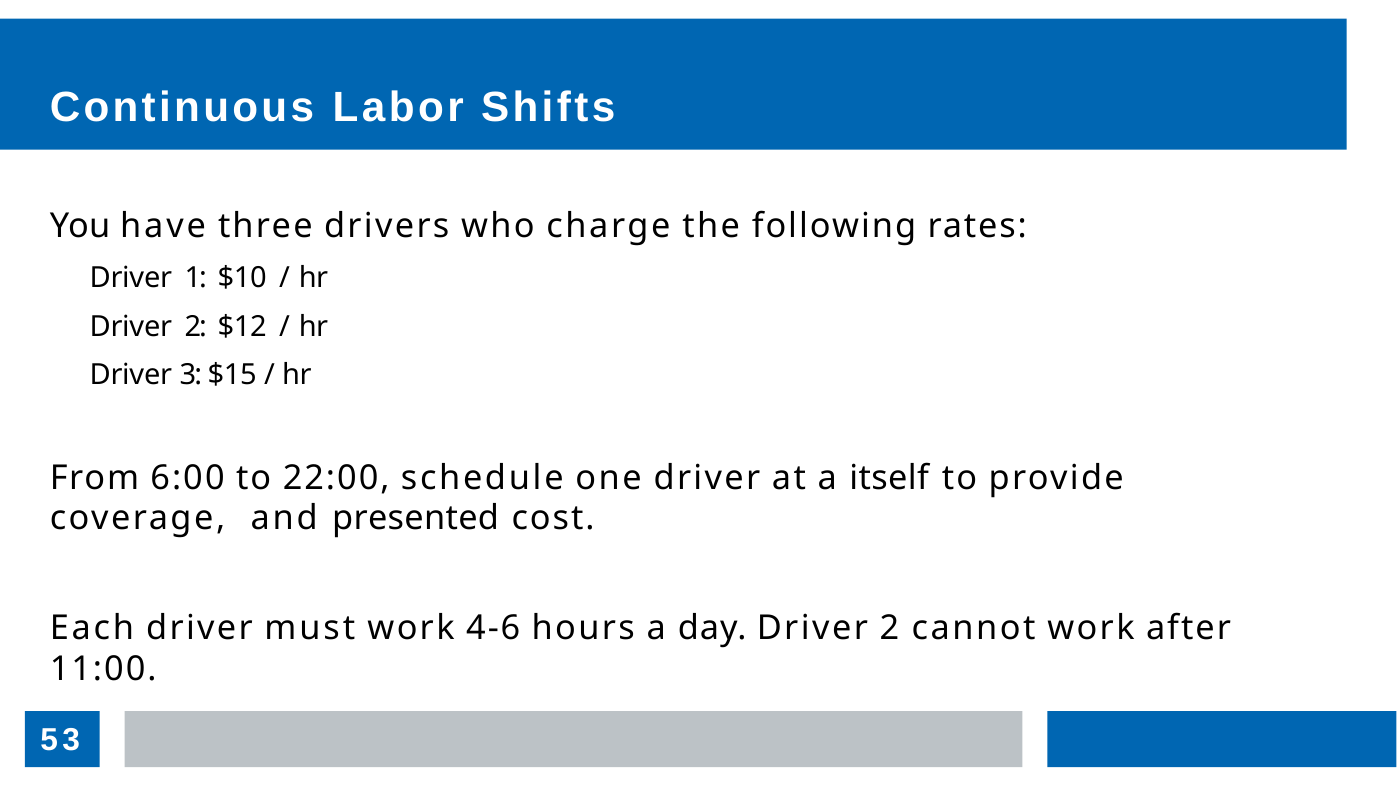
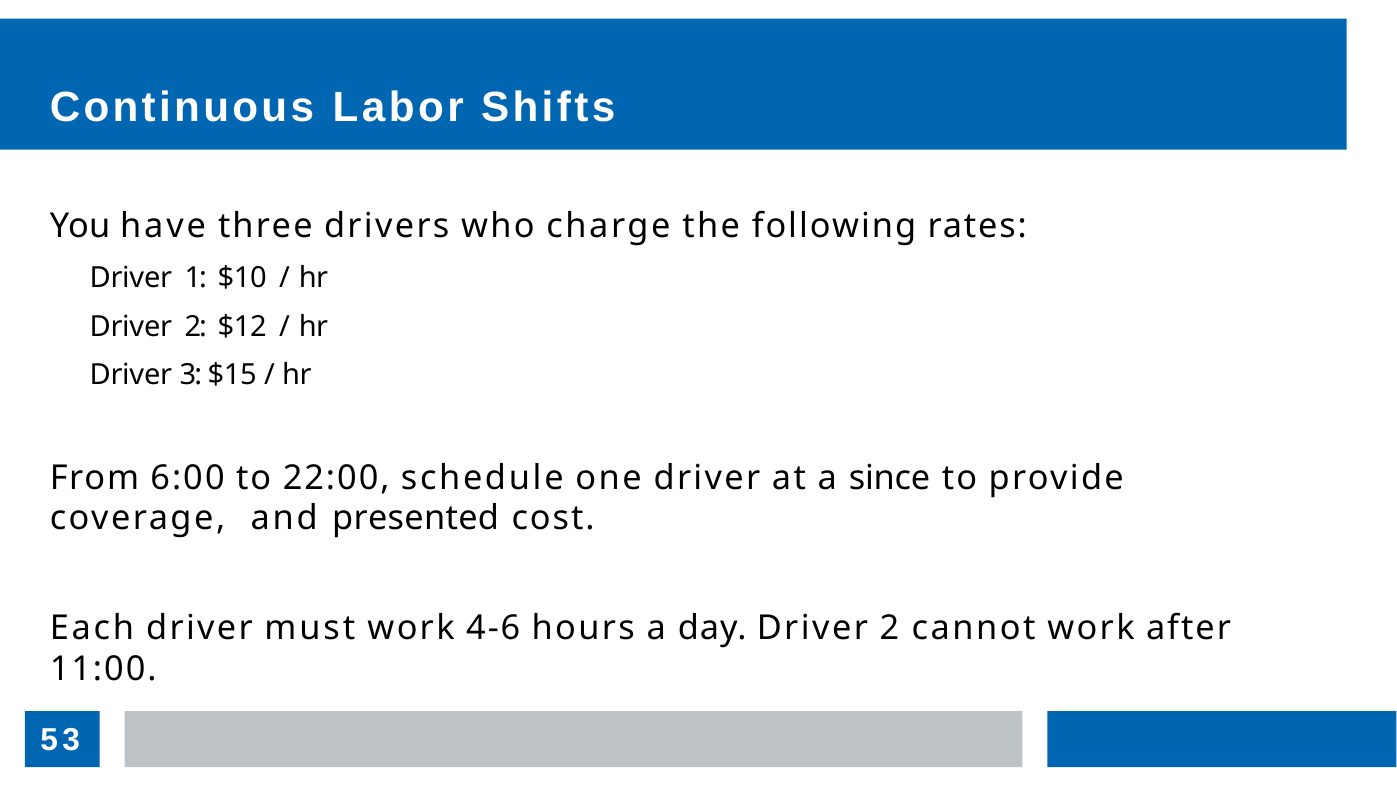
itself: itself -> since
